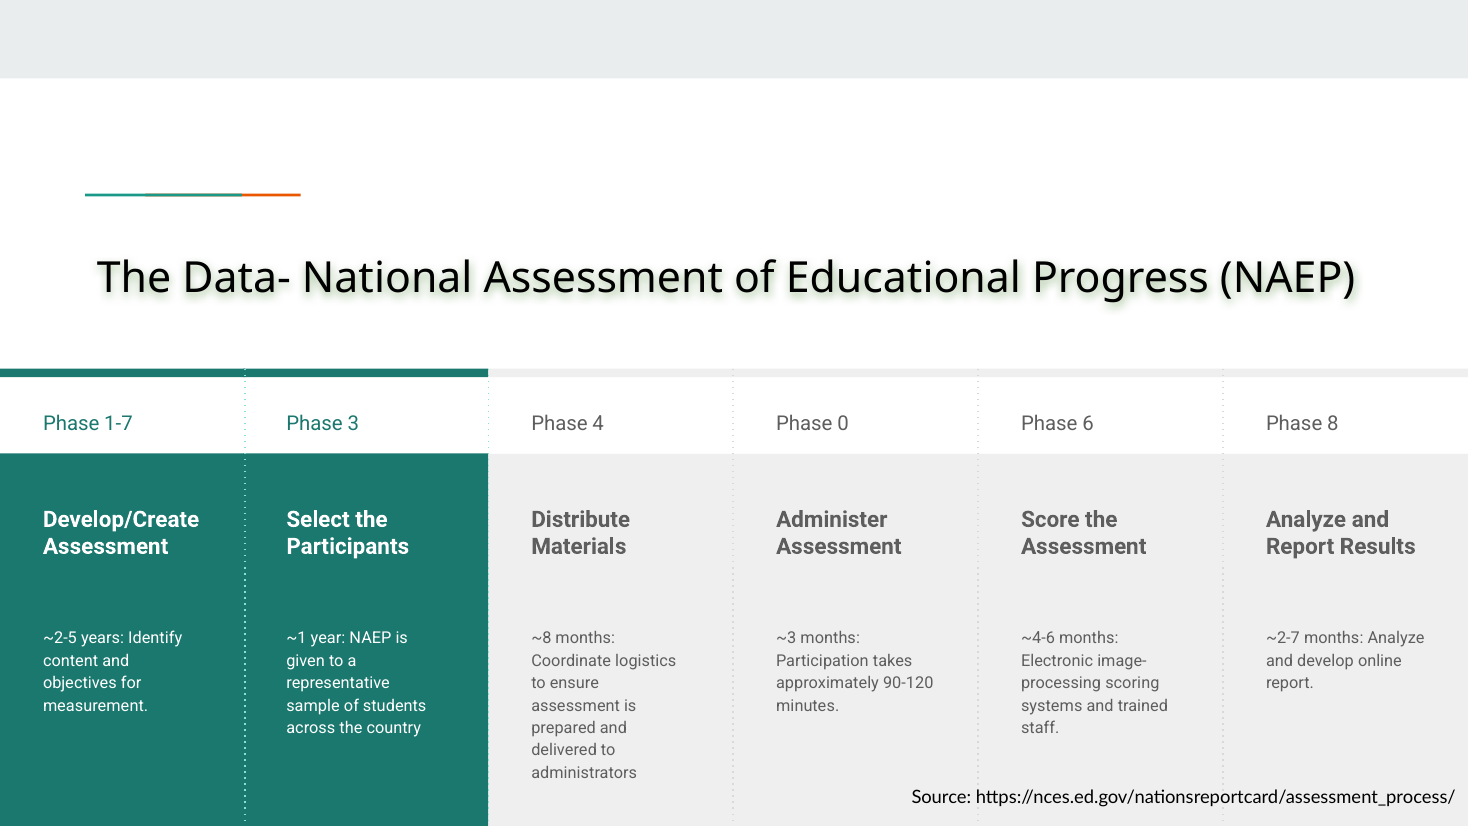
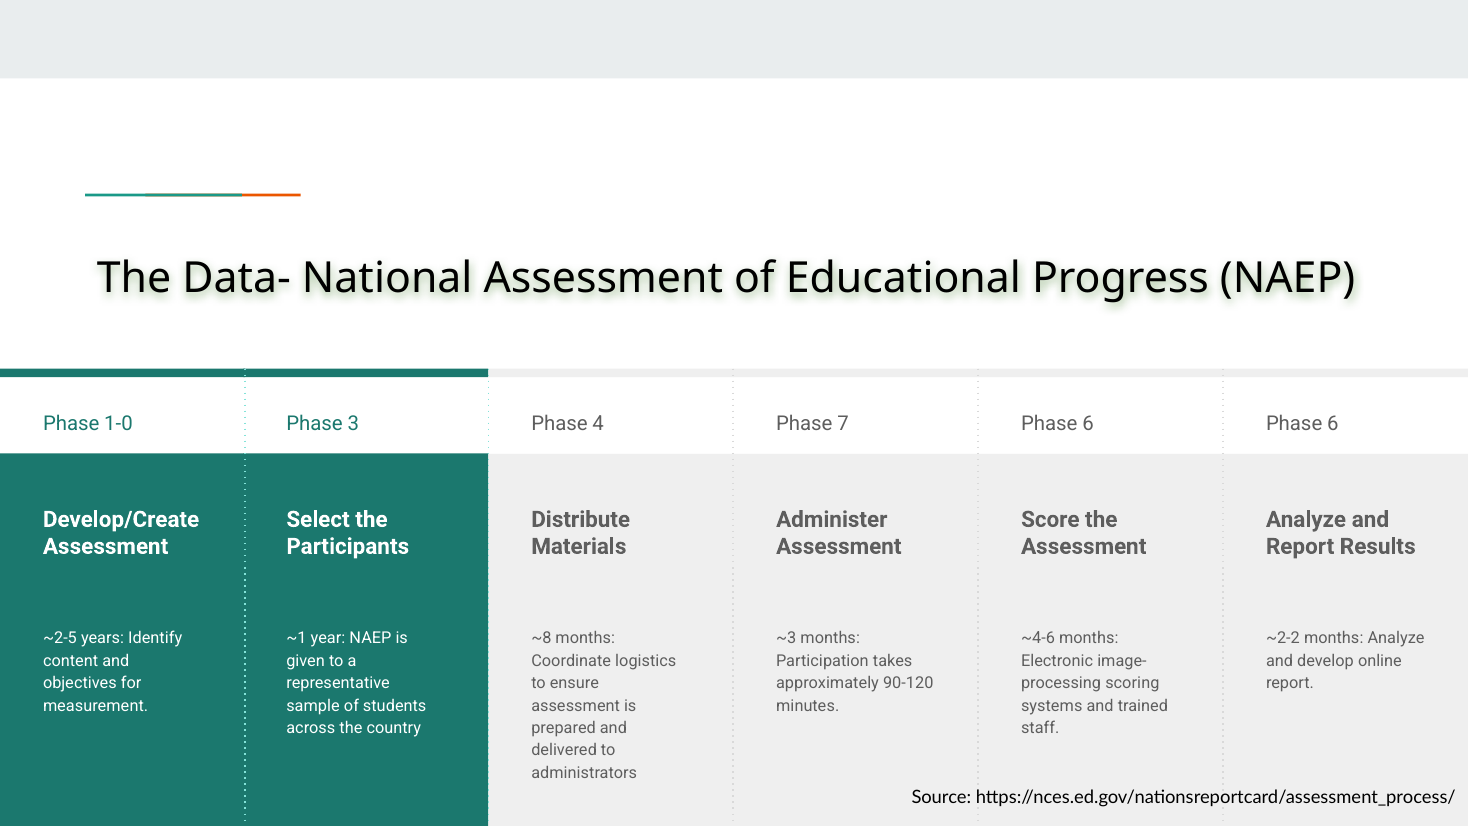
1-7: 1-7 -> 1-0
0: 0 -> 7
8 at (1333, 424): 8 -> 6
~2-7: ~2-7 -> ~2-2
